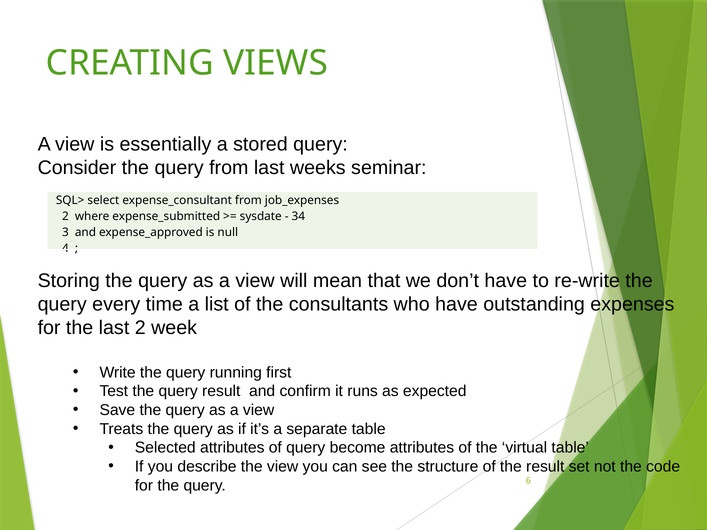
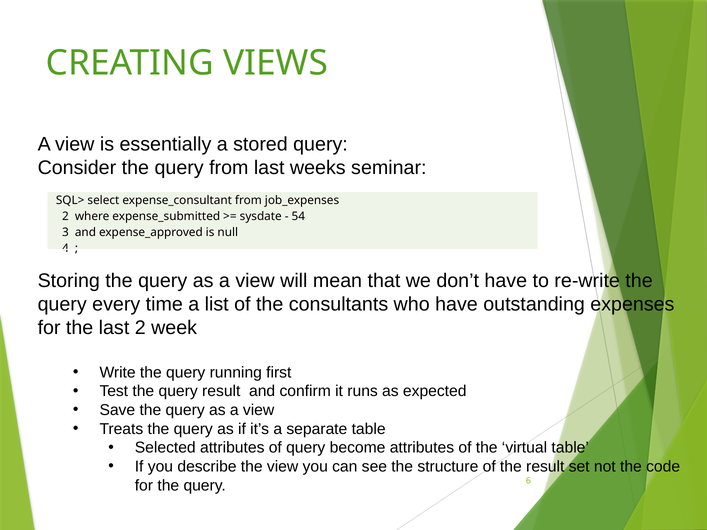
34: 34 -> 54
